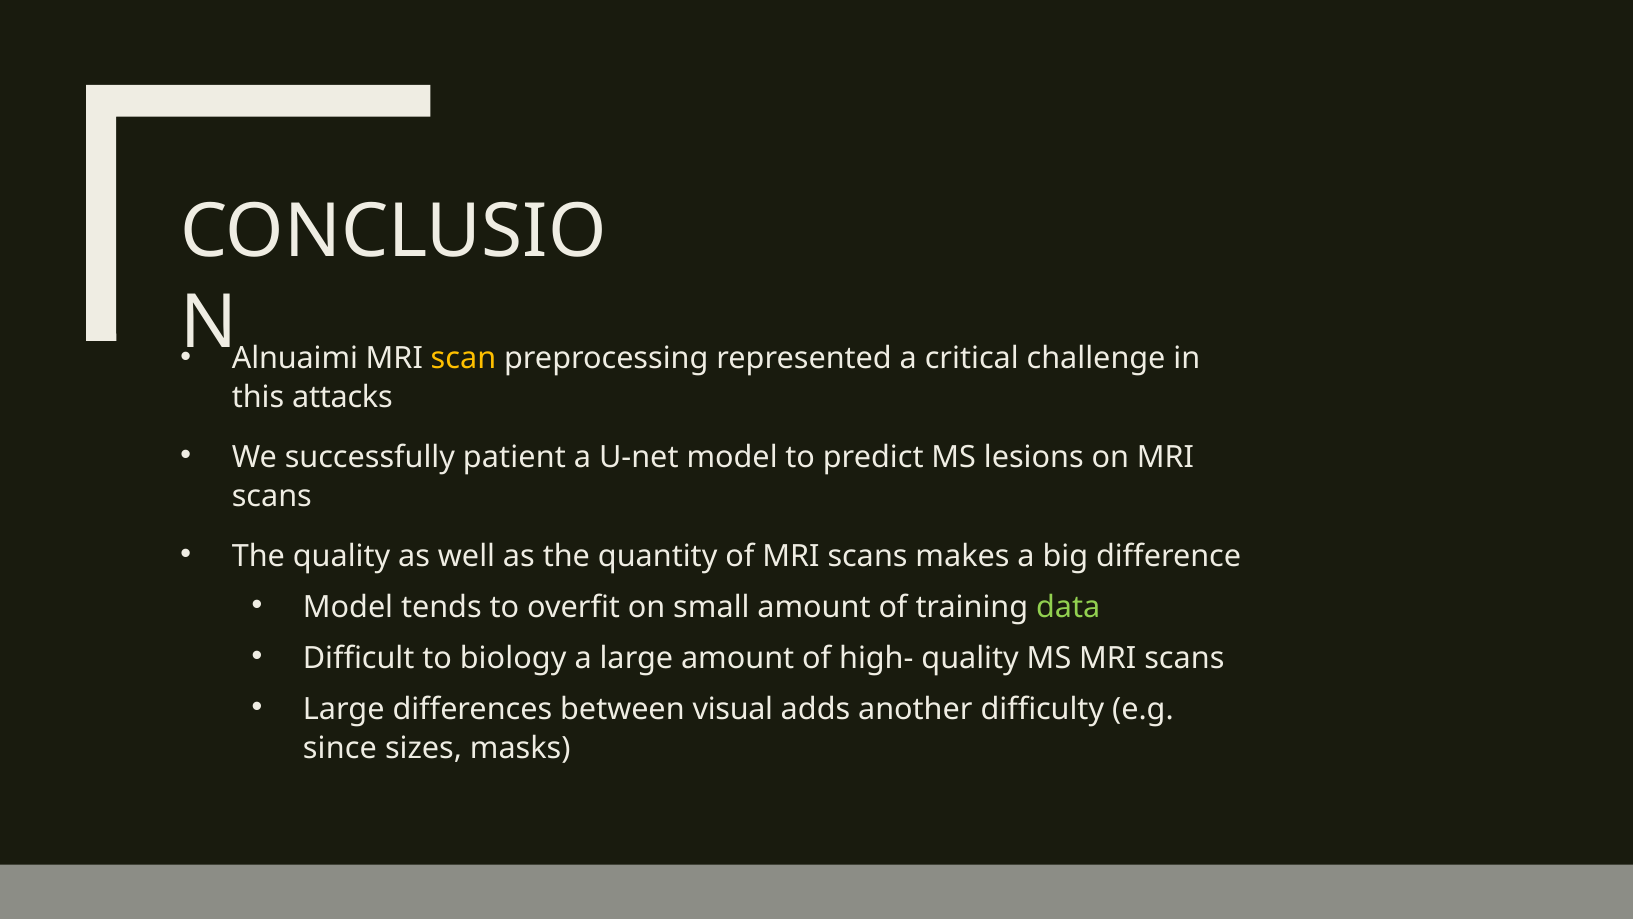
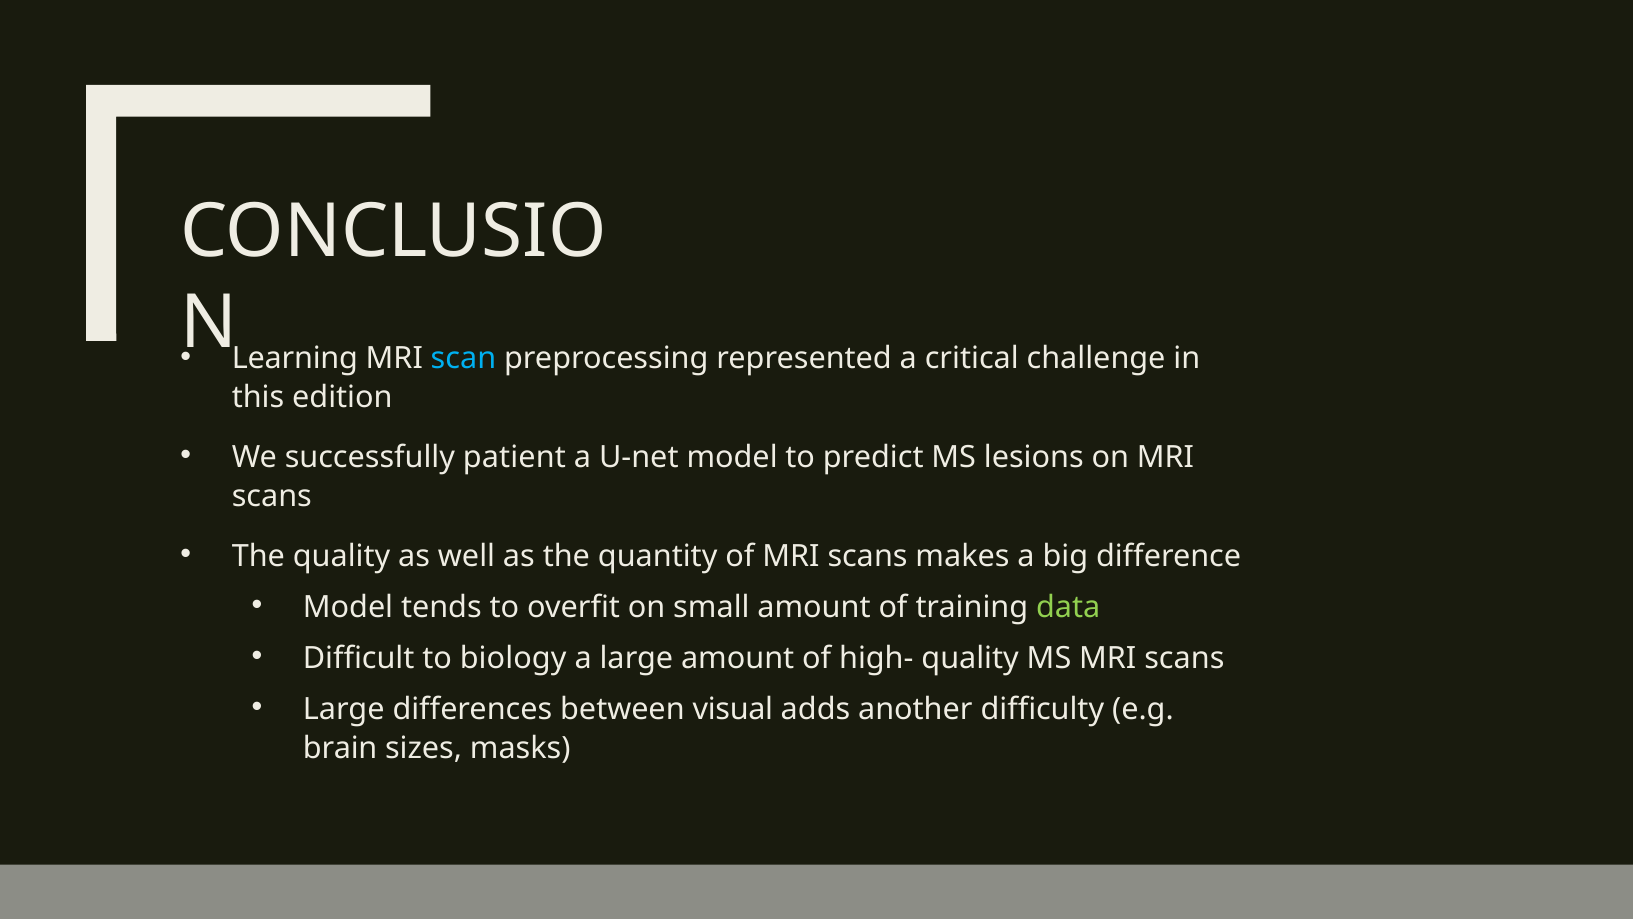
Alnuaimi: Alnuaimi -> Learning
scan colour: yellow -> light blue
attacks: attacks -> edition
since: since -> brain
